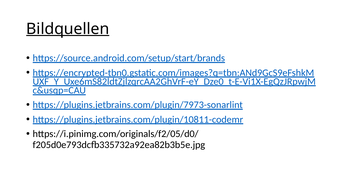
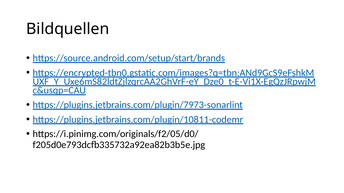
Bildquellen underline: present -> none
